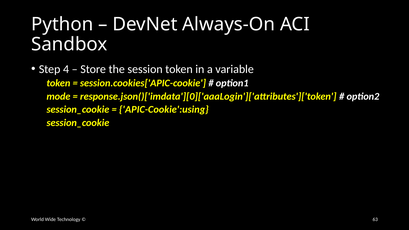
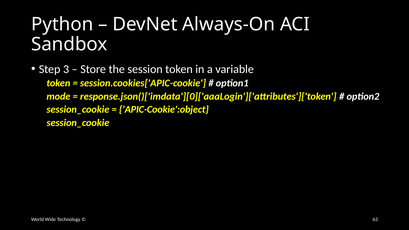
4: 4 -> 3
APIC-Cookie':using: APIC-Cookie':using -> APIC-Cookie':object
